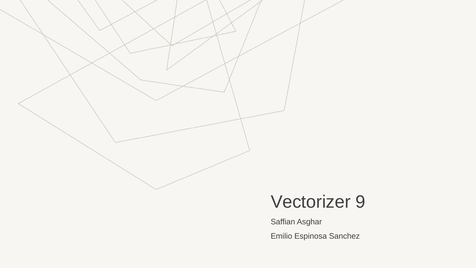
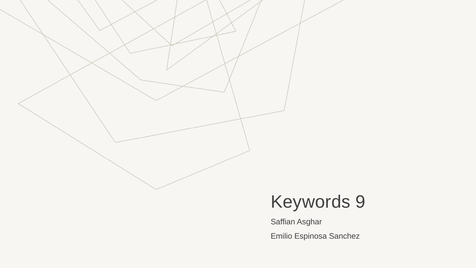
Vectorizer: Vectorizer -> Keywords
